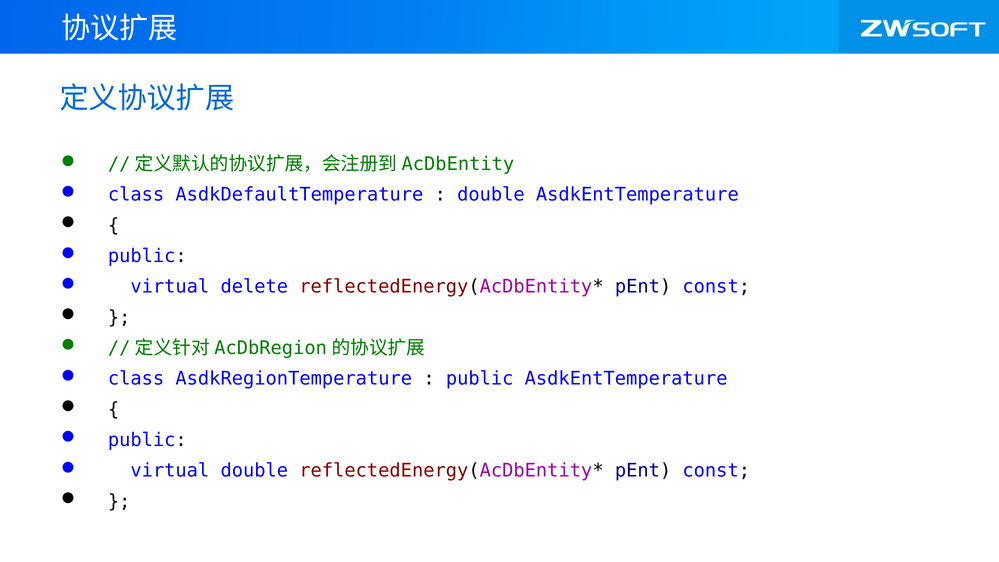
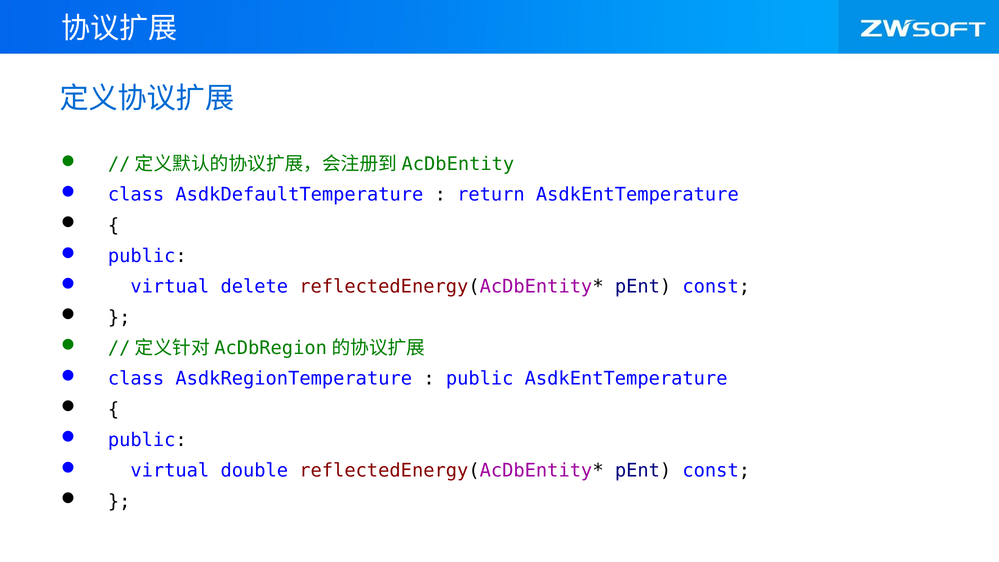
double at (491, 195): double -> return
